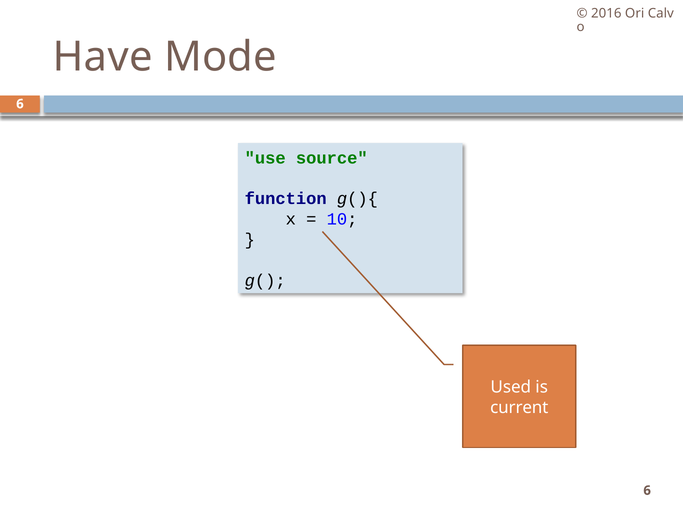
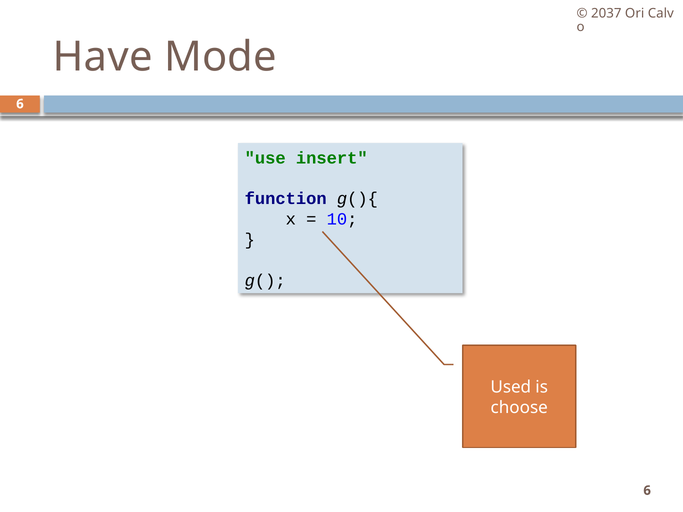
2016: 2016 -> 2037
source: source -> insert
current: current -> choose
